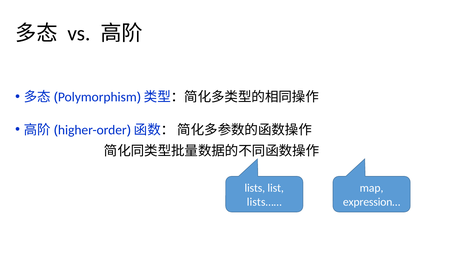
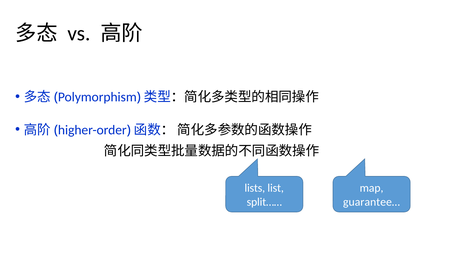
lists……: lists…… -> split……
expression…: expression… -> guarantee…
